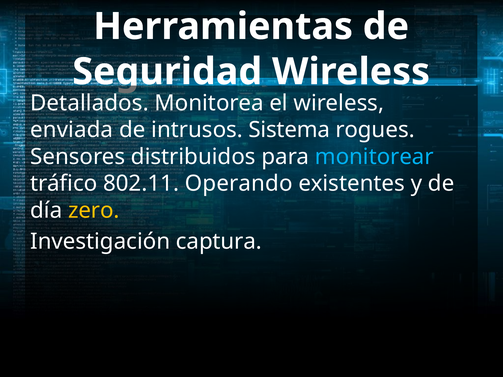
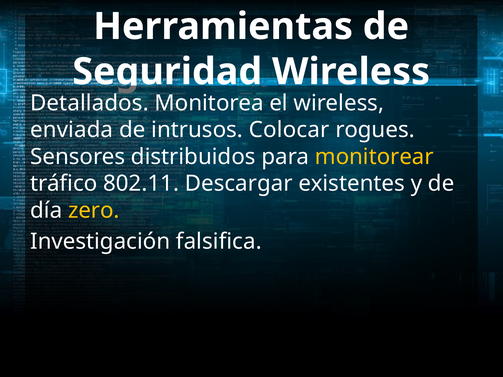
Sistema: Sistema -> Colocar
monitorear colour: light blue -> yellow
Operando: Operando -> Descargar
captura: captura -> falsifica
